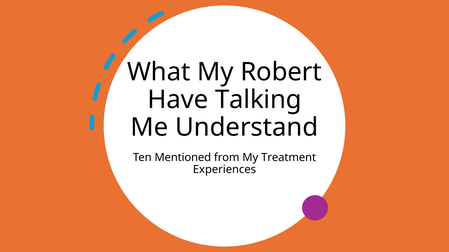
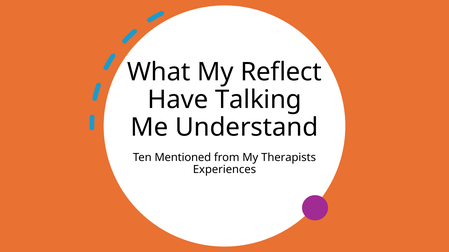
Robert: Robert -> Reflect
Treatment: Treatment -> Therapists
